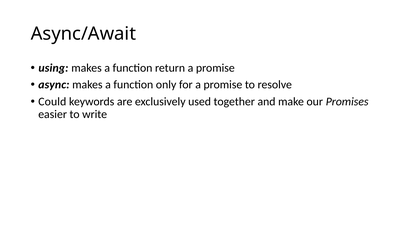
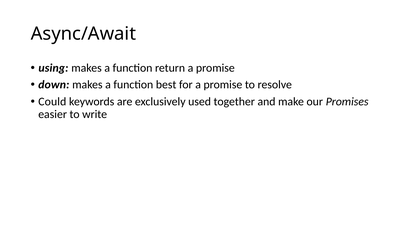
async: async -> down
only: only -> best
